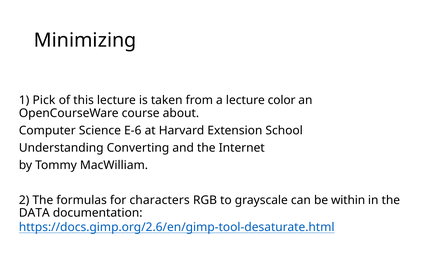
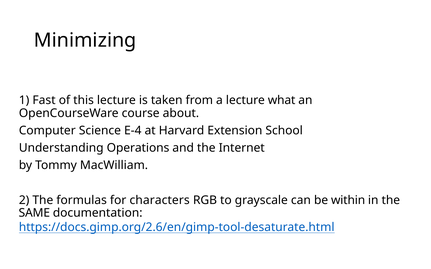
Pick: Pick -> Fast
color: color -> what
E-6: E-6 -> E-4
Converting: Converting -> Operations
DATA: DATA -> SAME
